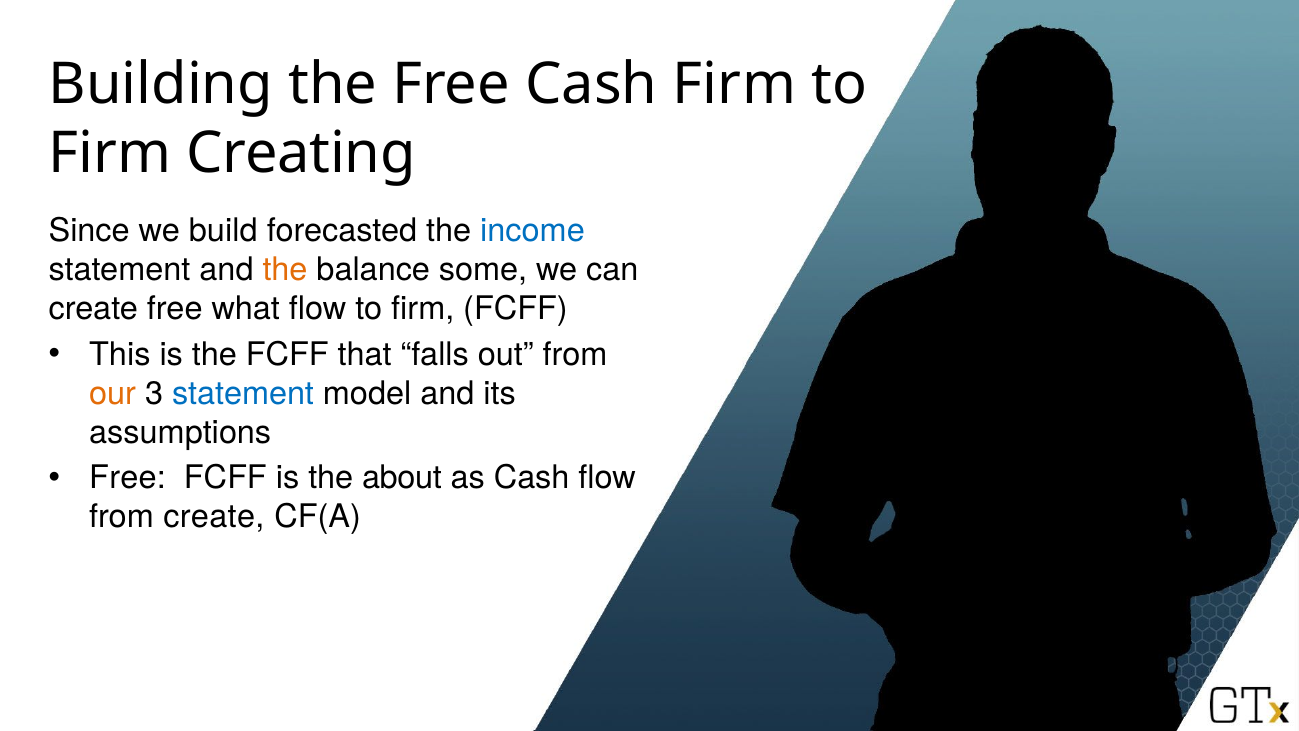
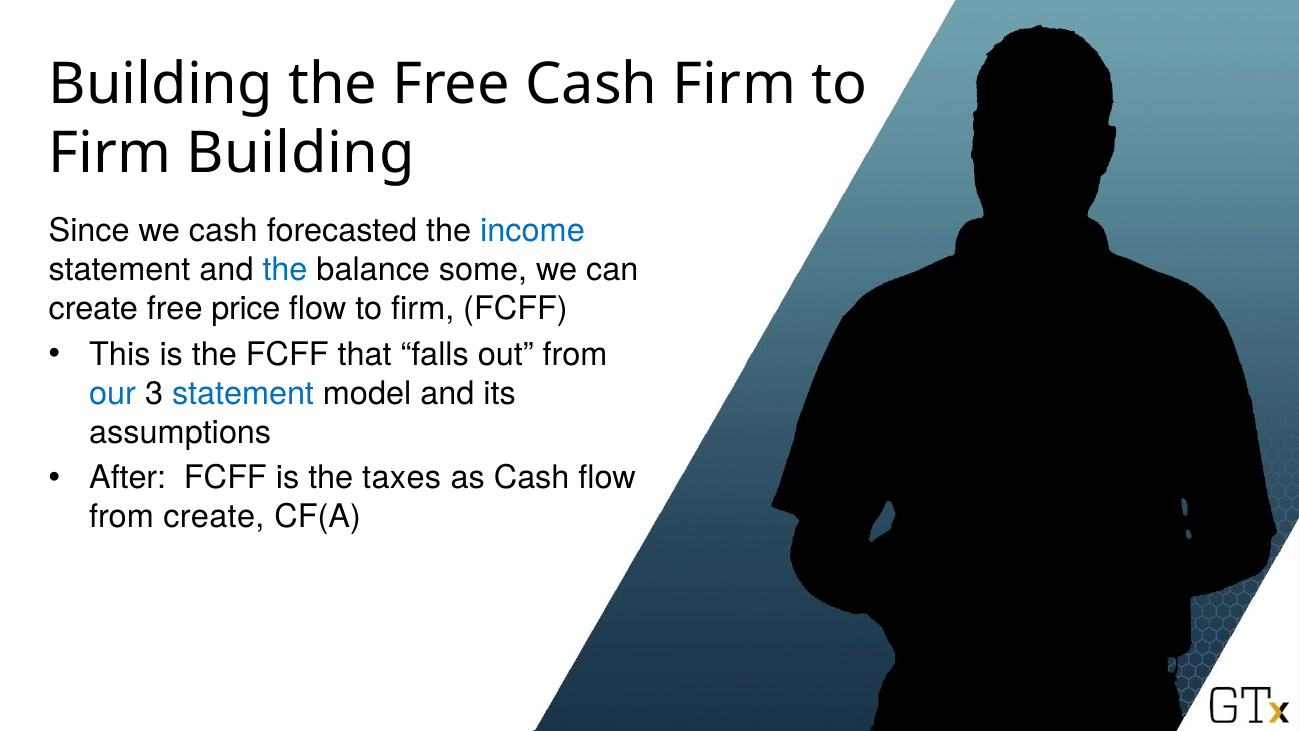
Firm Creating: Creating -> Building
we build: build -> cash
the at (285, 270) colour: orange -> blue
what: what -> price
our colour: orange -> blue
Free at (128, 478): Free -> After
about: about -> taxes
